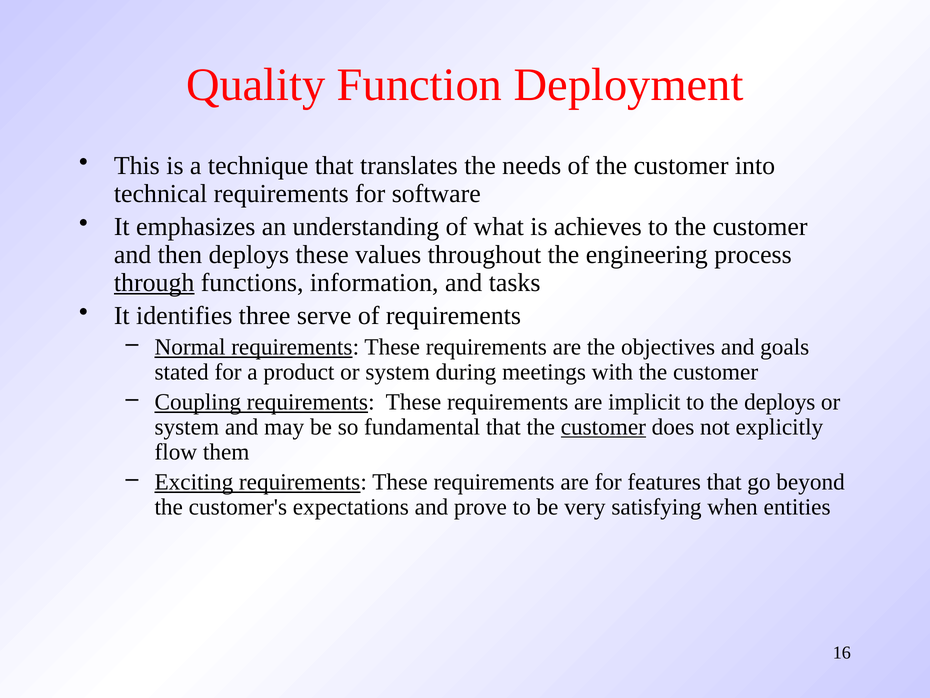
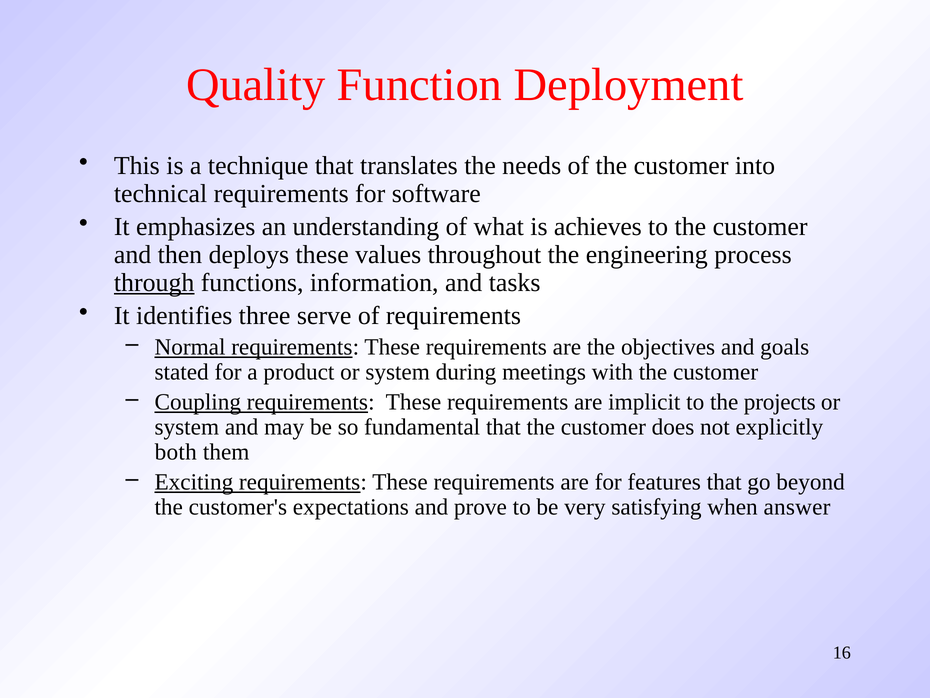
the deploys: deploys -> projects
customer at (603, 427) underline: present -> none
flow: flow -> both
entities: entities -> answer
